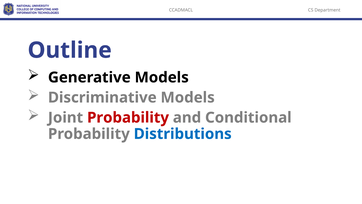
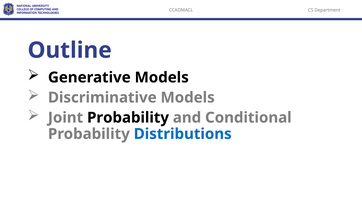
Probability at (128, 117) colour: red -> black
